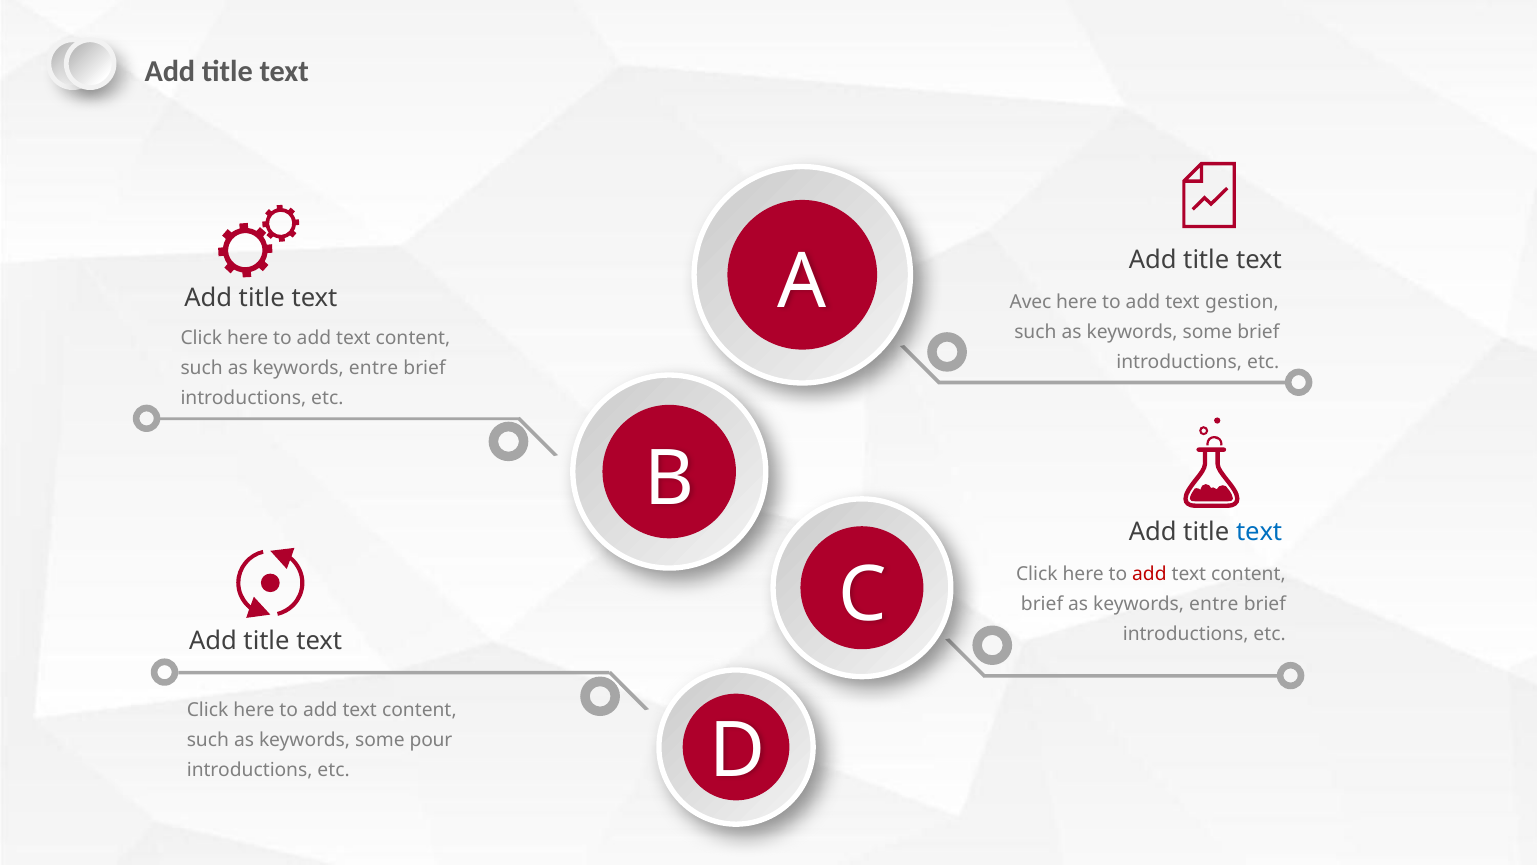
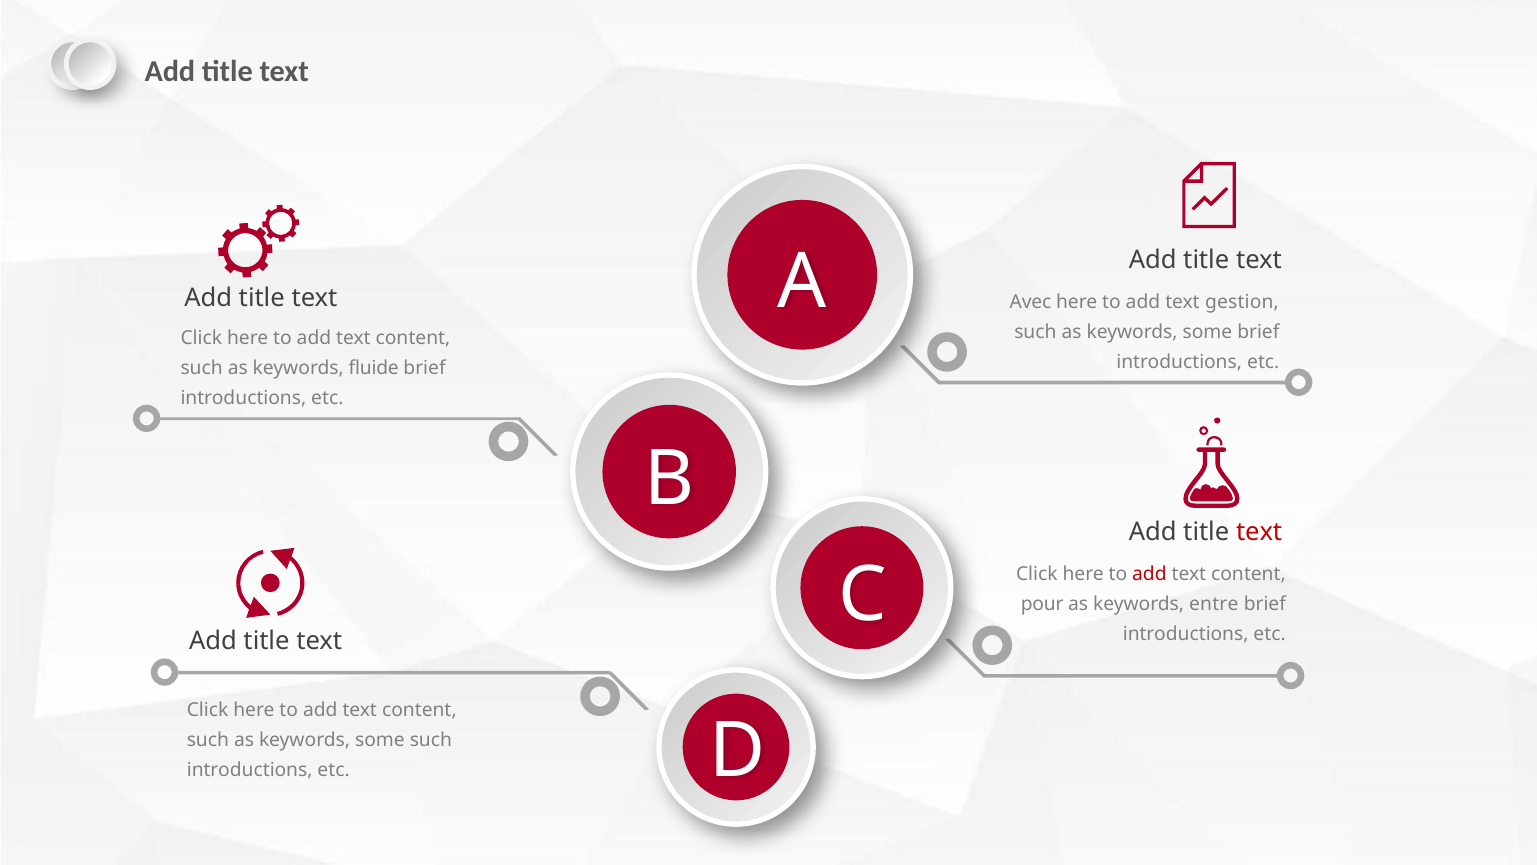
such as keywords entre: entre -> fluide
text at (1259, 532) colour: blue -> red
brief at (1042, 604): brief -> pour
some pour: pour -> such
